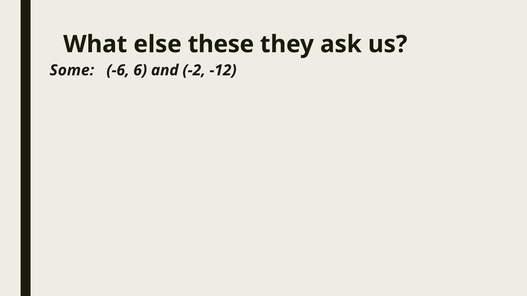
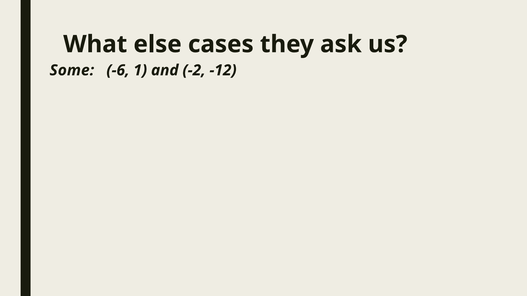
these: these -> cases
6: 6 -> 1
